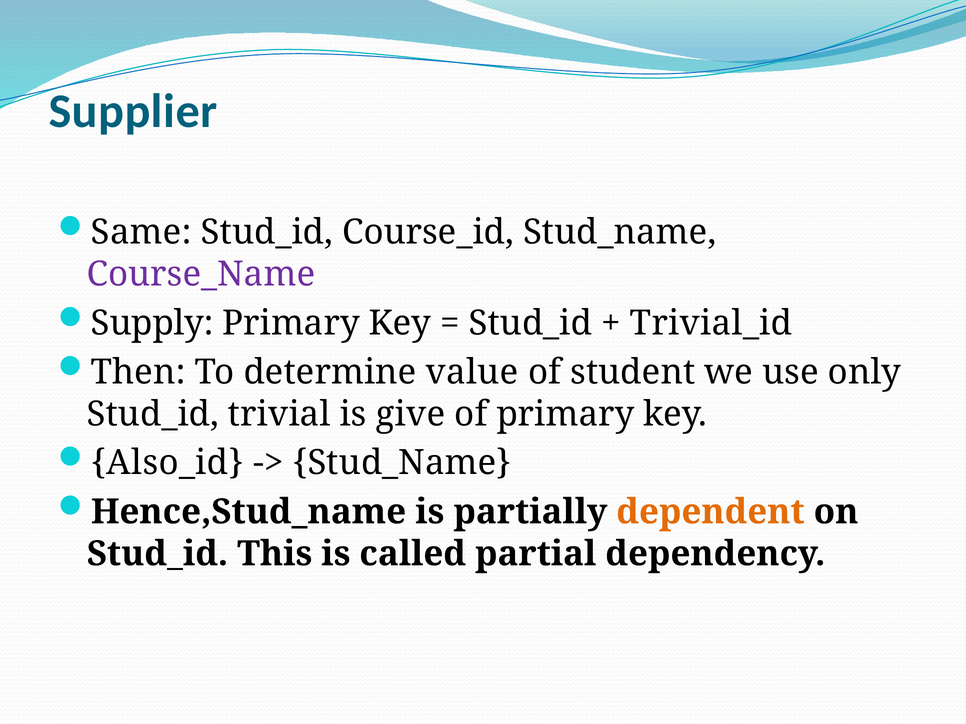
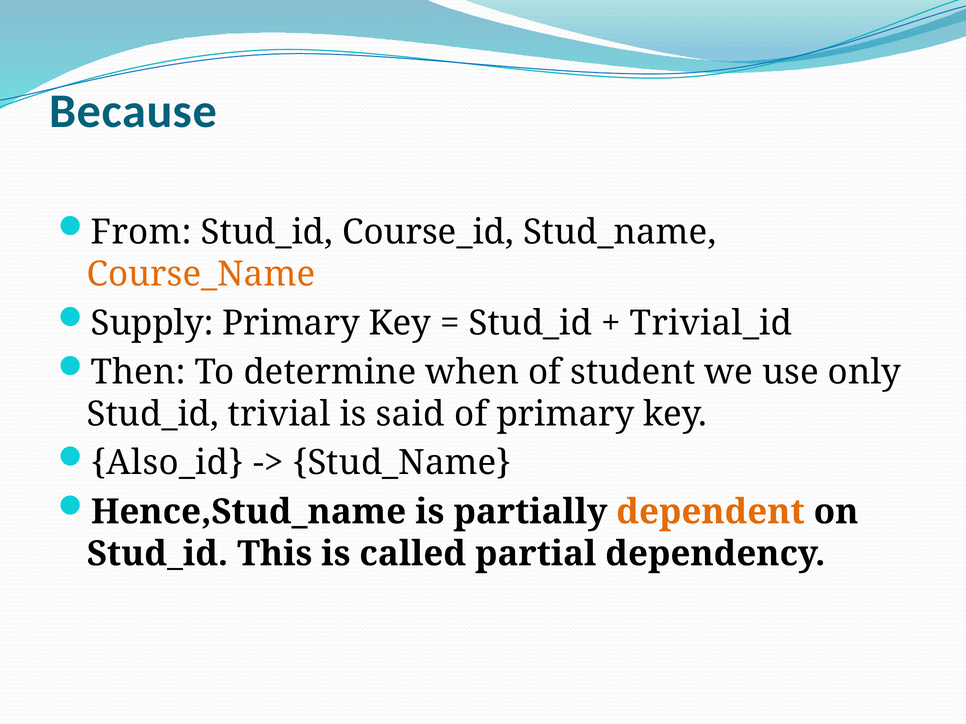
Supplier: Supplier -> Because
Same: Same -> From
Course_Name colour: purple -> orange
value: value -> when
give: give -> said
